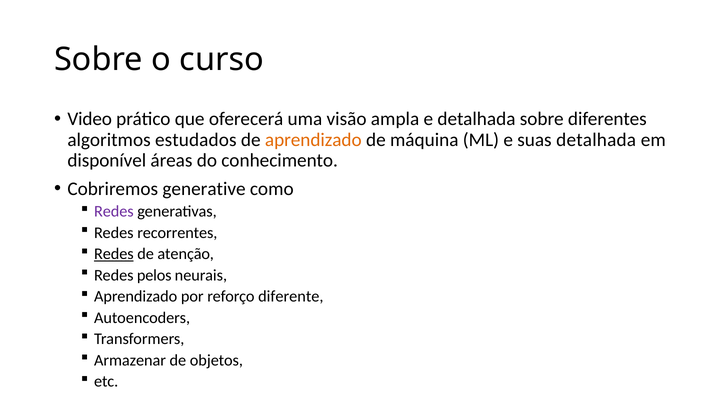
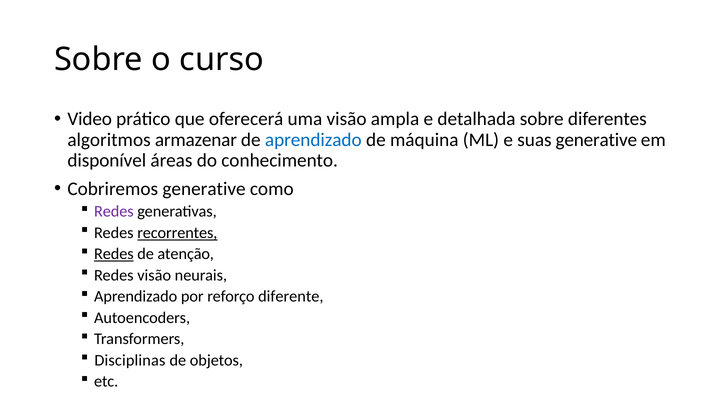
estudados: estudados -> armazenar
aprendizado at (313, 140) colour: orange -> blue
suas detalhada: detalhada -> generative
recorrentes underline: none -> present
Redes pelos: pelos -> visão
Armazenar: Armazenar -> Disciplinas
